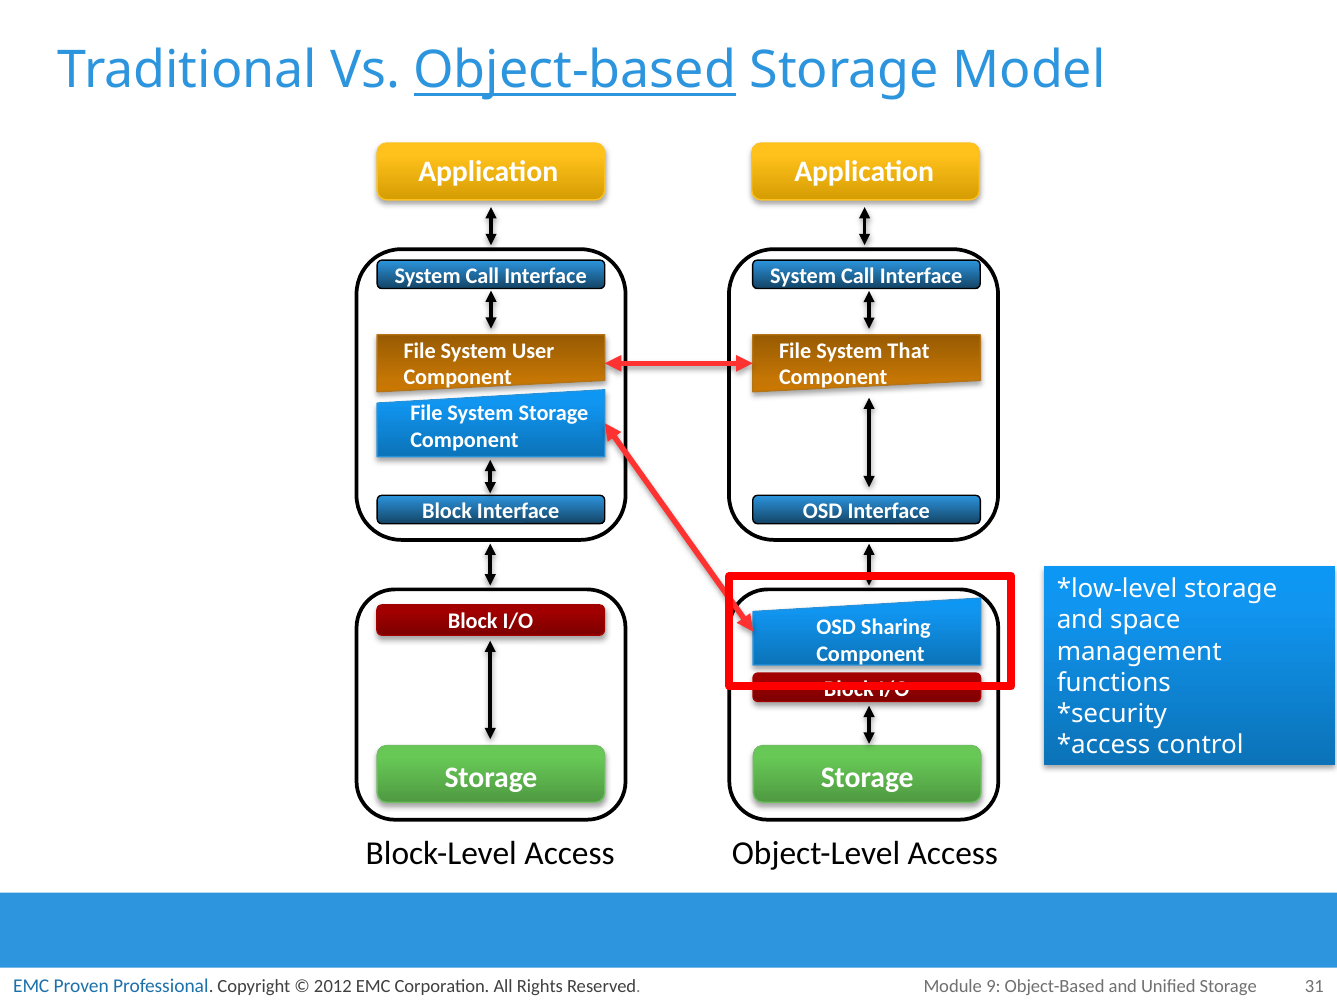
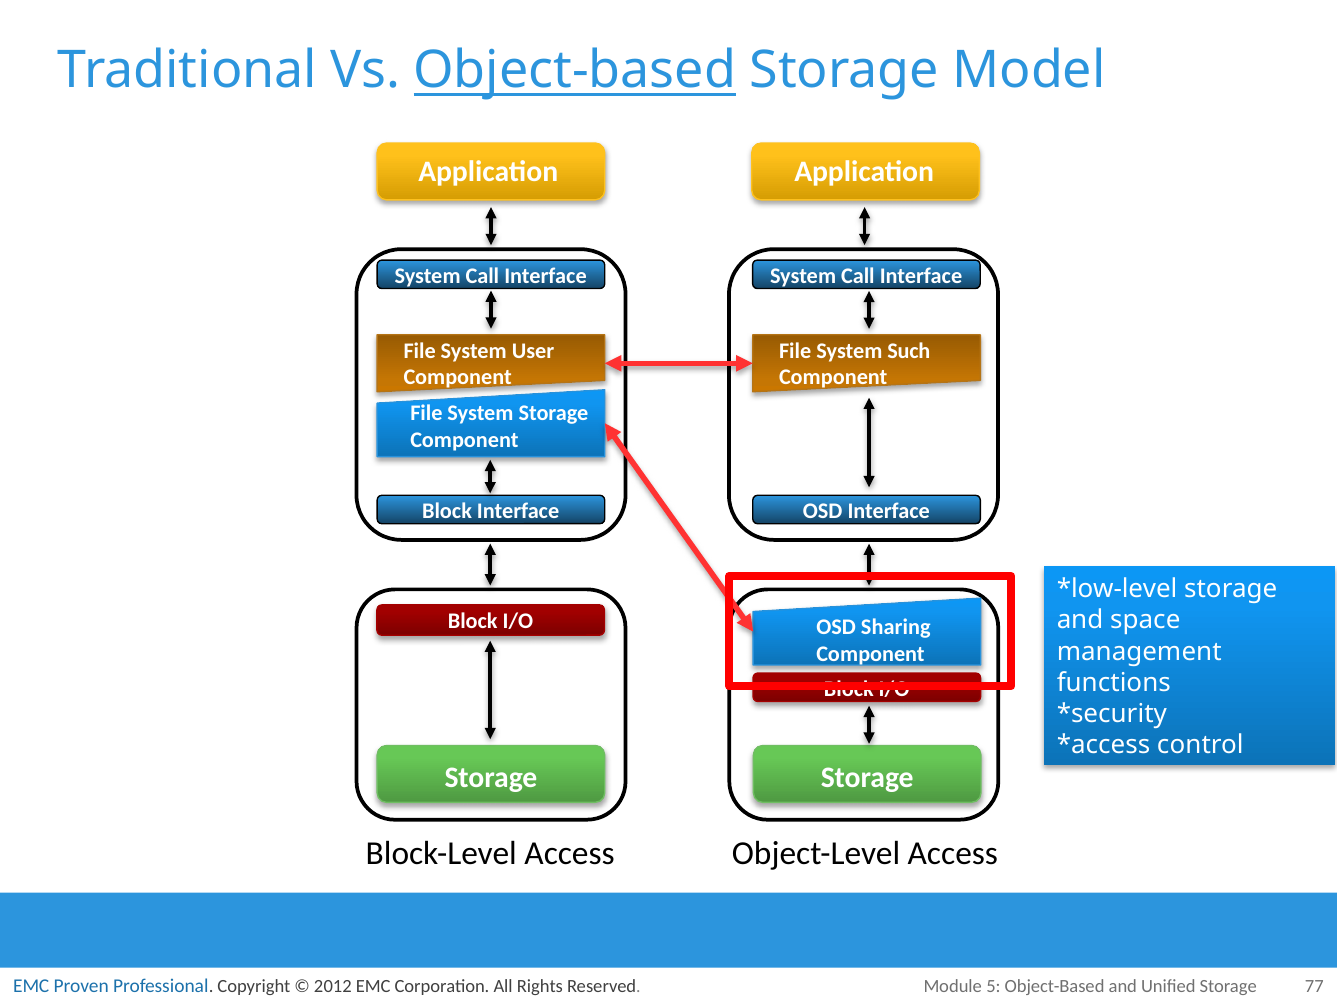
That: That -> Such
9: 9 -> 5
31: 31 -> 77
